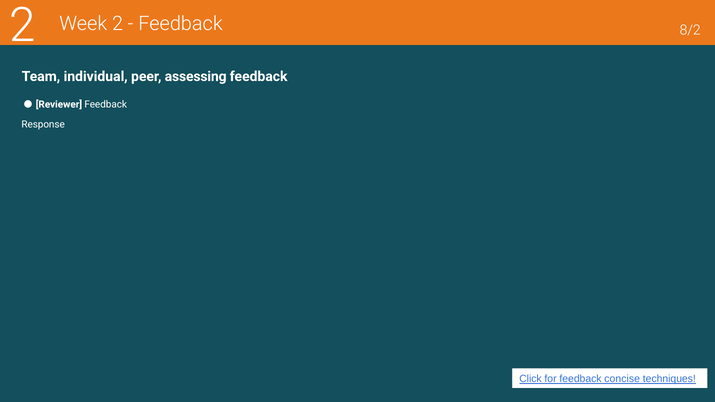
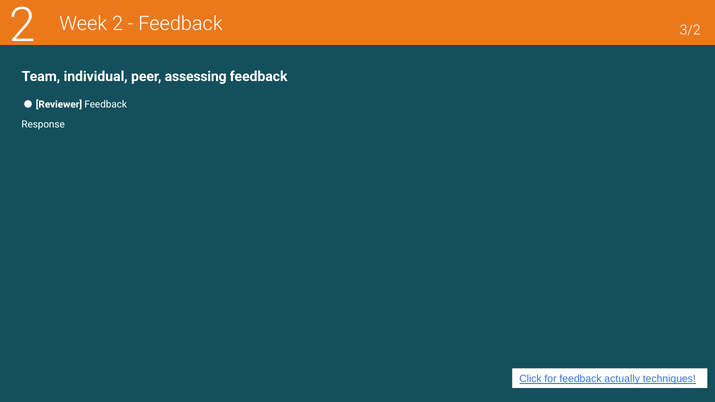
8/2: 8/2 -> 3/2
concise: concise -> actually
